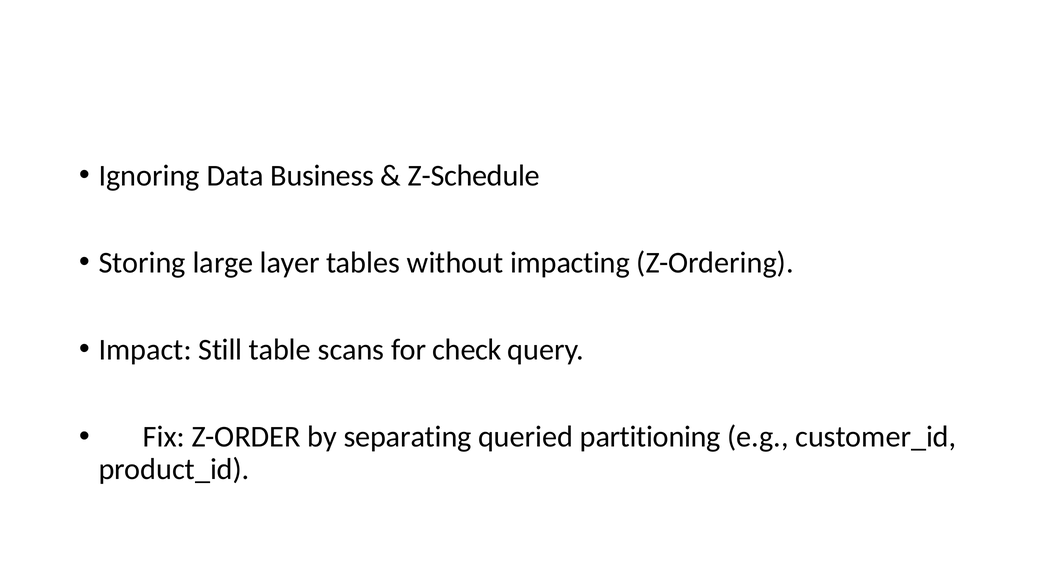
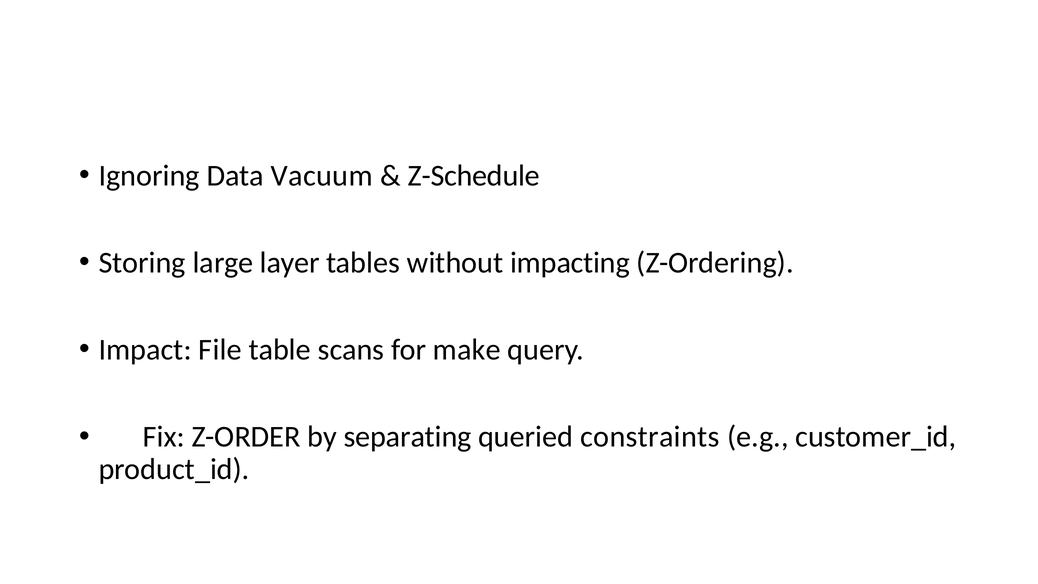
Business: Business -> Vacuum
Still: Still -> File
check: check -> make
partitioning: partitioning -> constraints
